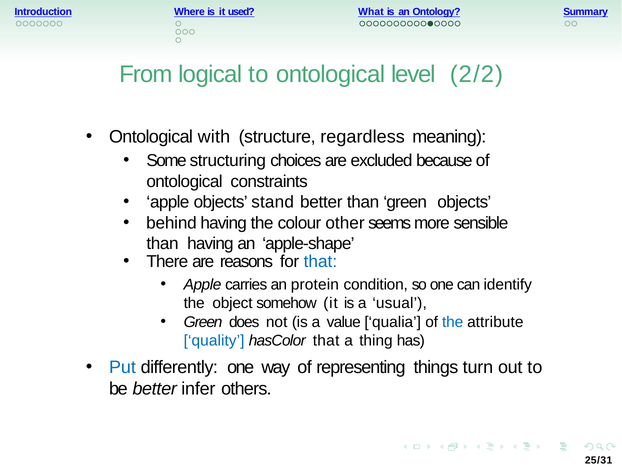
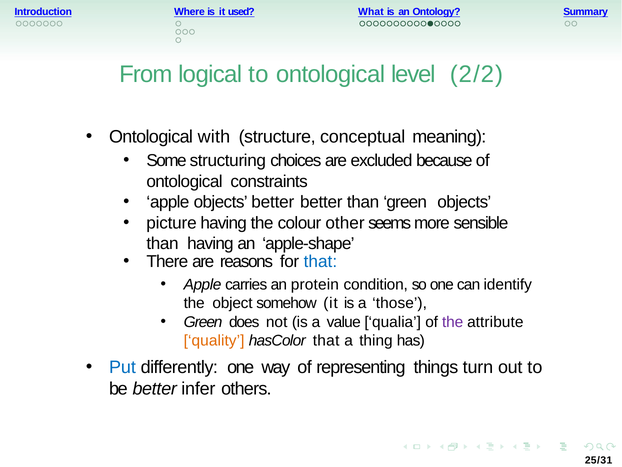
regardless: regardless -> conceptual
objects stand: stand -> better
behind: behind -> picture
usual: usual -> those
the at (453, 322) colour: blue -> purple
quality colour: blue -> orange
